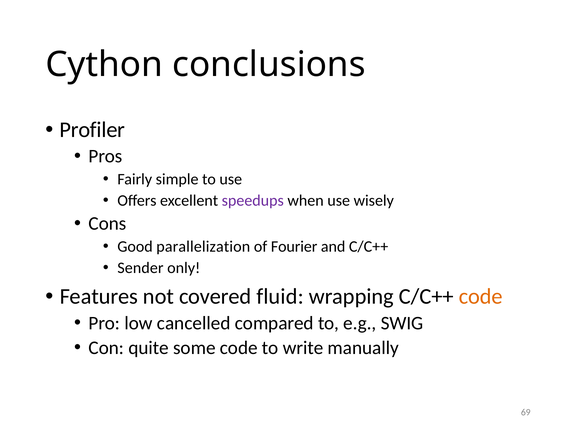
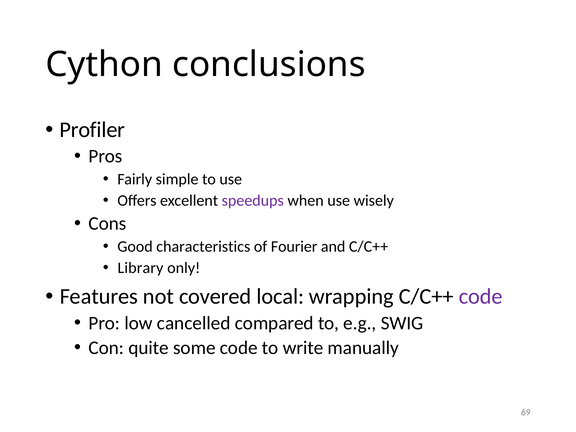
parallelization: parallelization -> characteristics
Sender: Sender -> Library
fluid: fluid -> local
code at (481, 297) colour: orange -> purple
